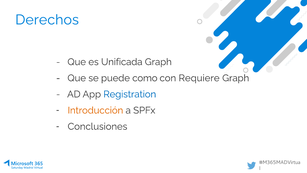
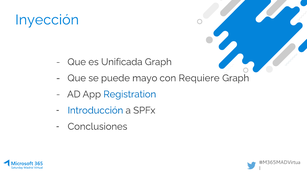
Derechos: Derechos -> Inyección
como: como -> mayo
Introducción colour: orange -> blue
